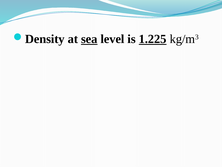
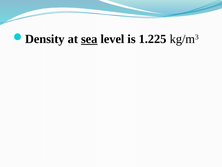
1.225 underline: present -> none
